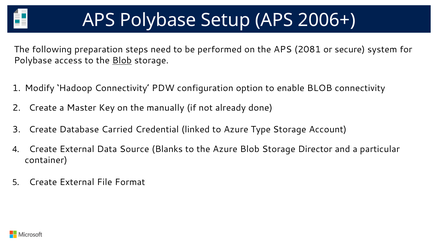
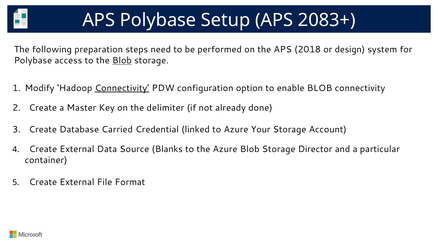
2006+: 2006+ -> 2083+
2081: 2081 -> 2018
secure: secure -> design
Connectivity at (122, 88) underline: none -> present
manually: manually -> delimiter
Type: Type -> Your
